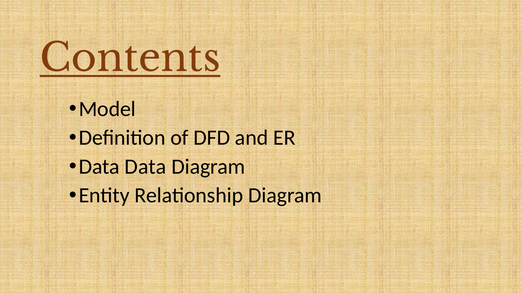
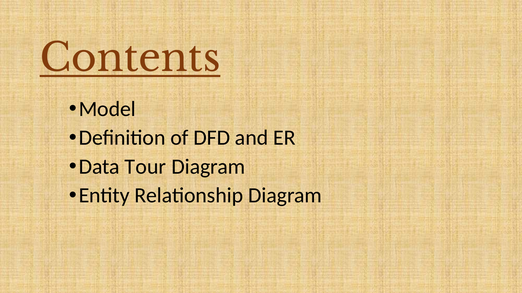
Data Data: Data -> Tour
